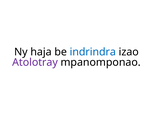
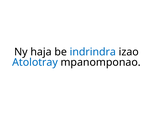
Atolotray colour: purple -> blue
